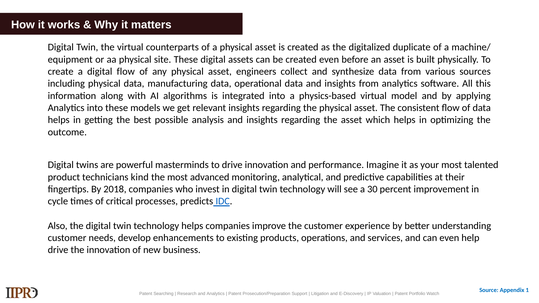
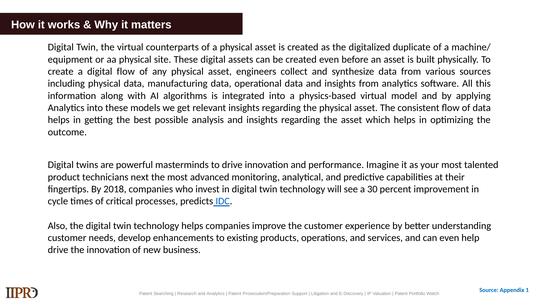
kind: kind -> next
